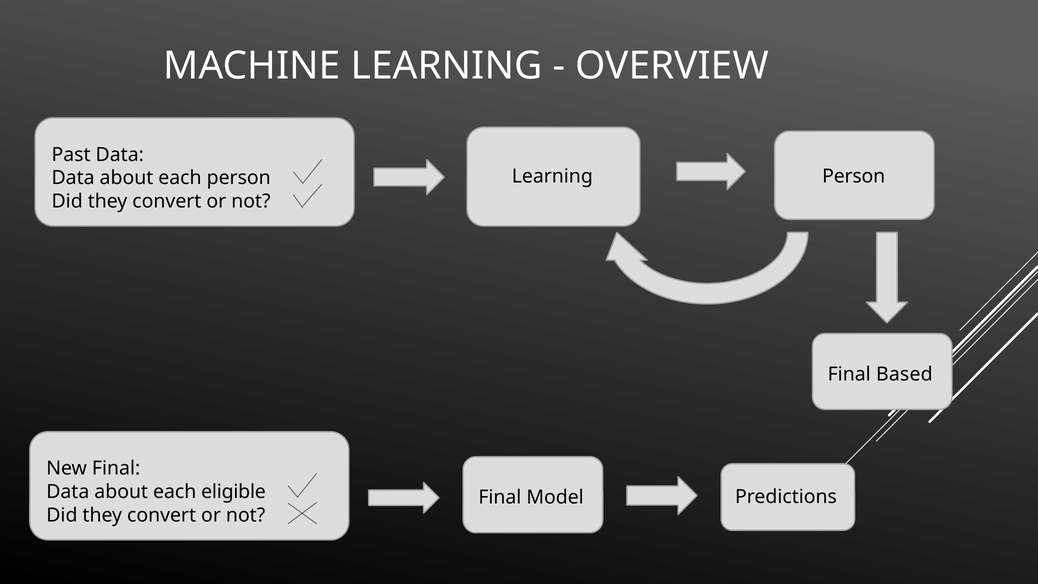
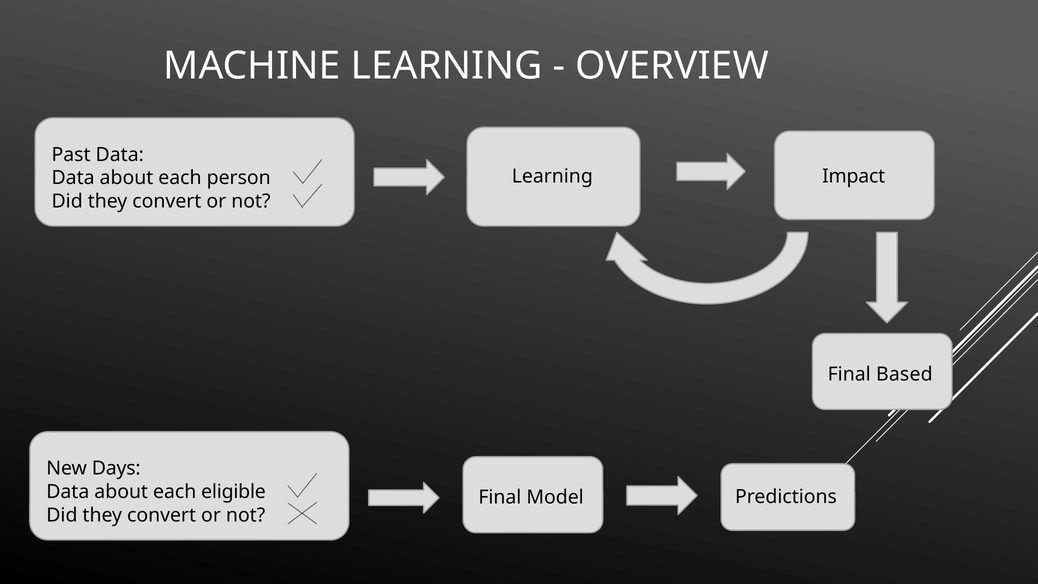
Learning Person: Person -> Impact
New Final: Final -> Days
